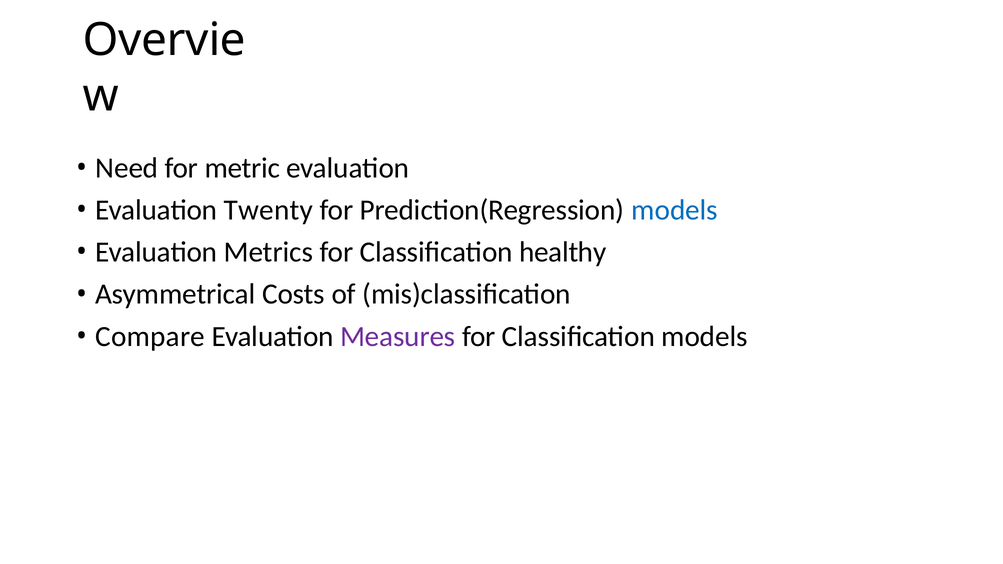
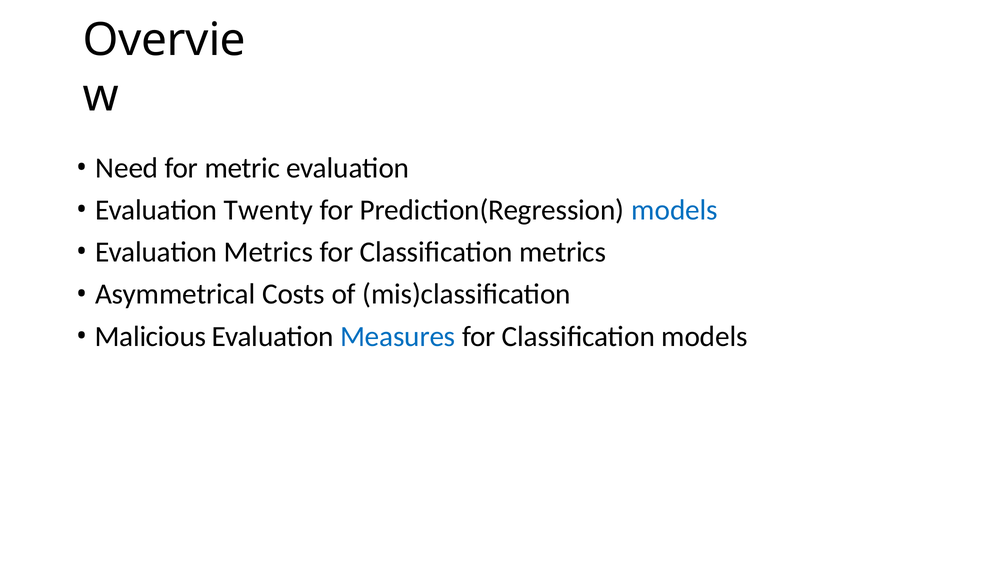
Classification healthy: healthy -> metrics
Compare: Compare -> Malicious
Measures colour: purple -> blue
